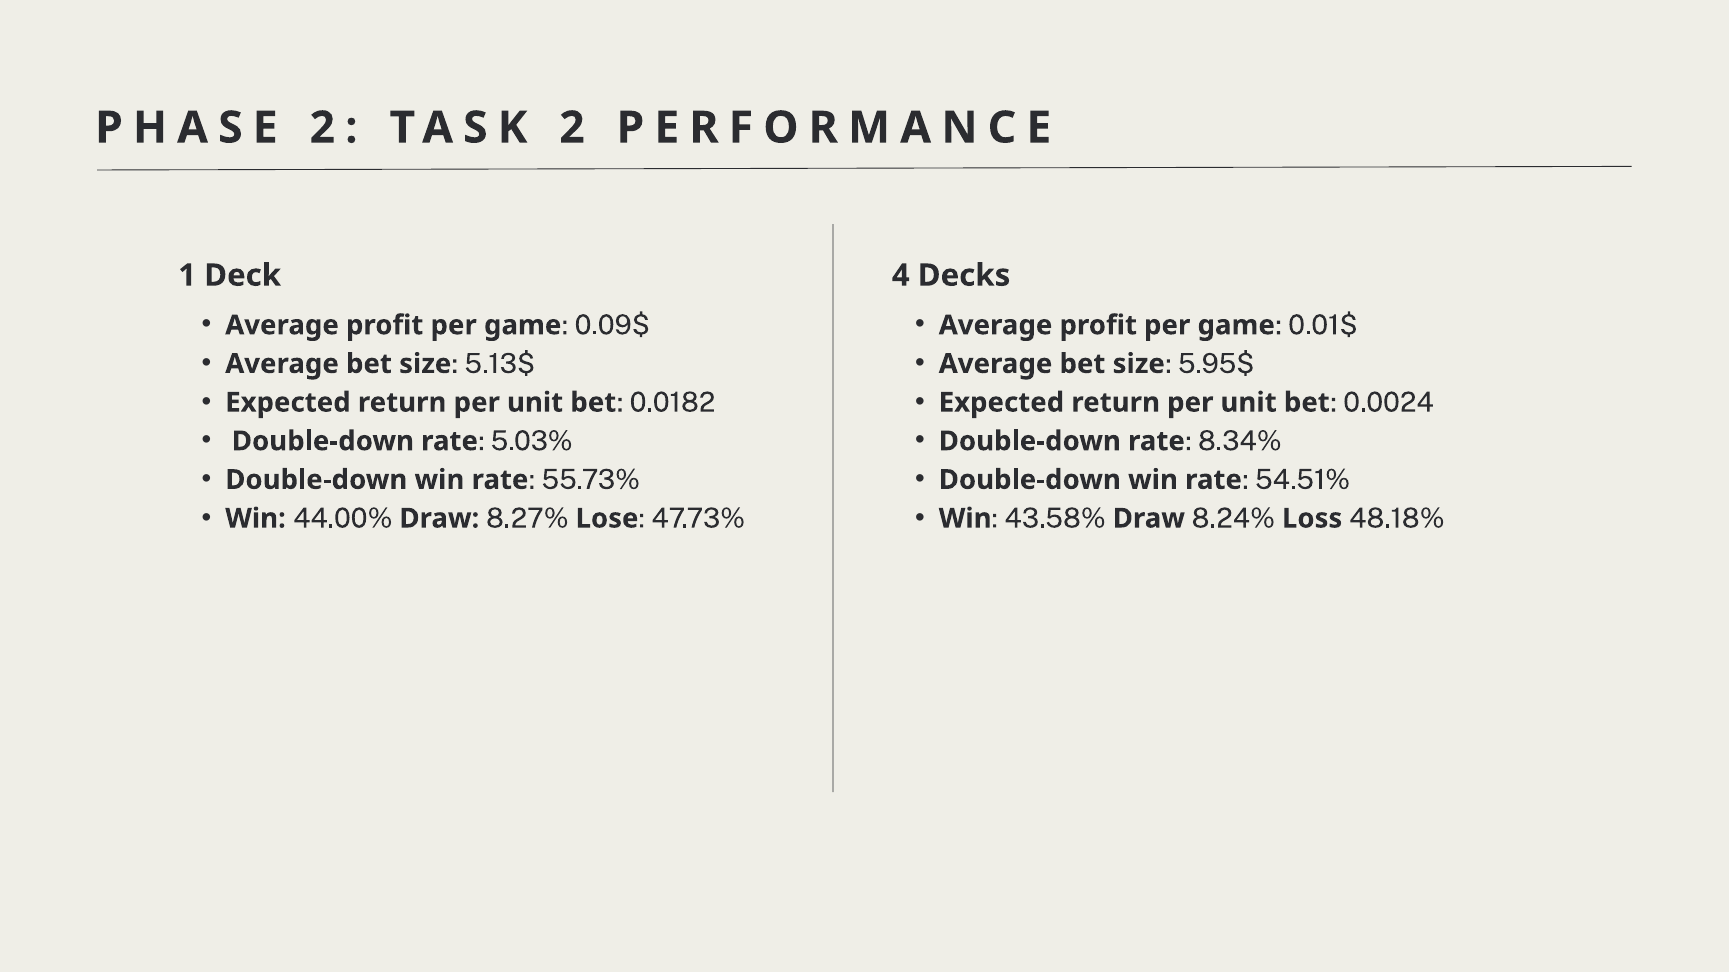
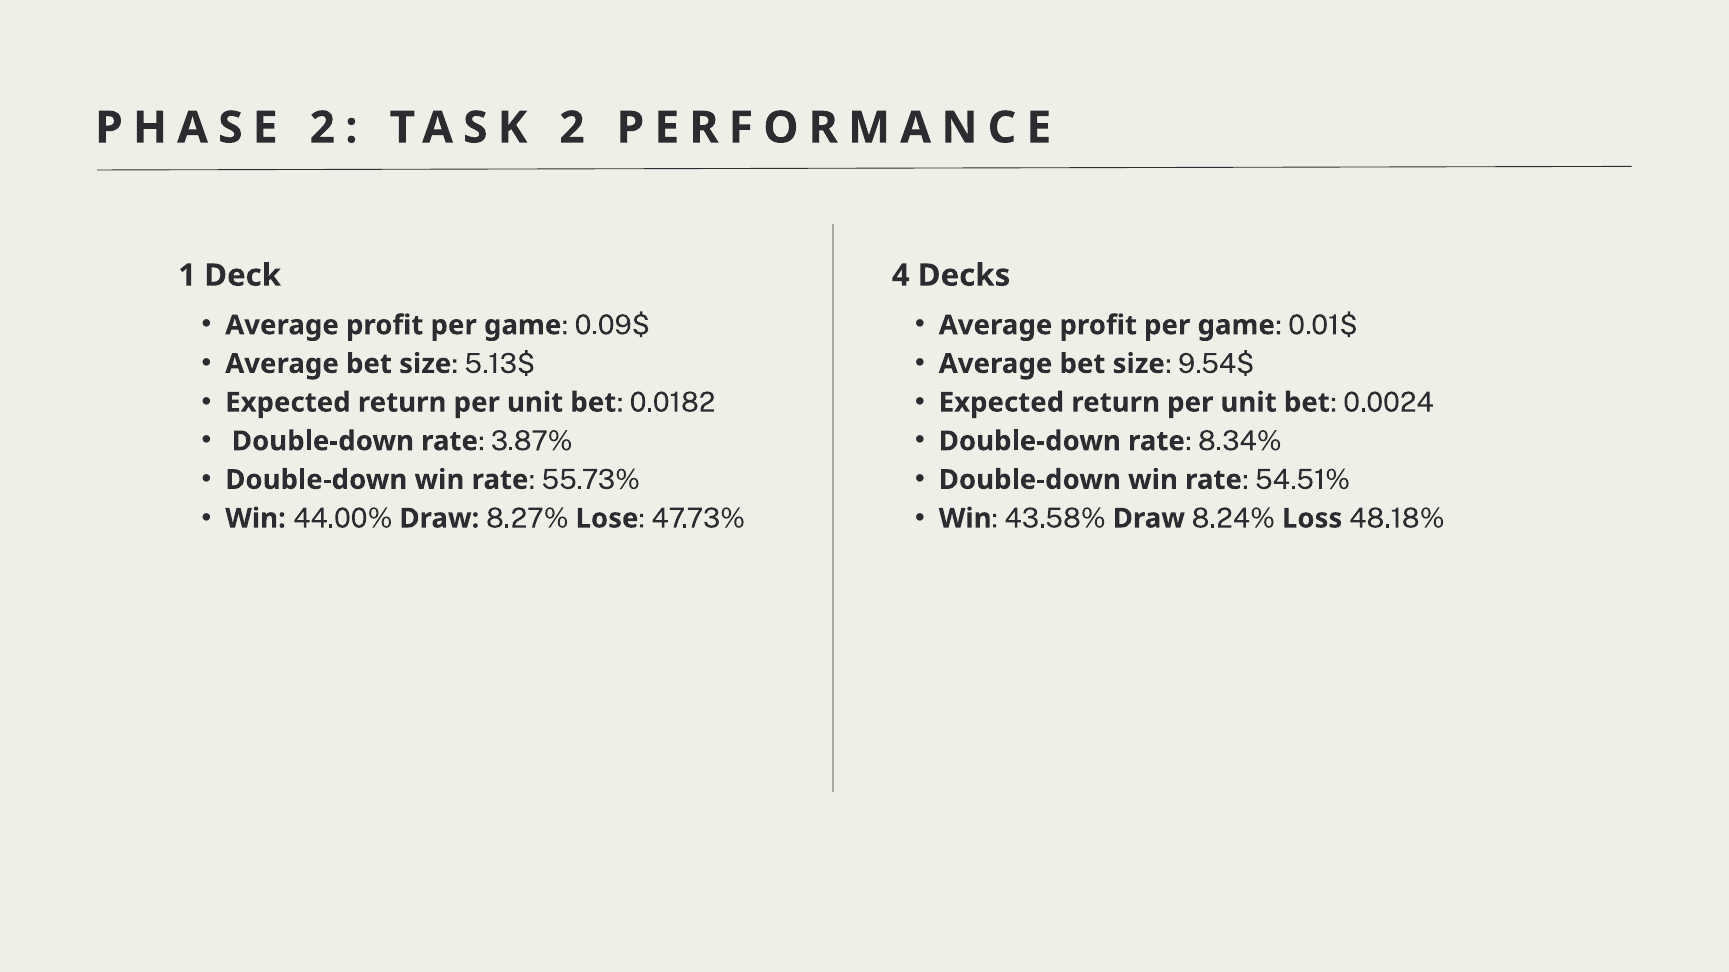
5.95$: 5.95$ -> 9.54$
5.03%: 5.03% -> 3.87%
